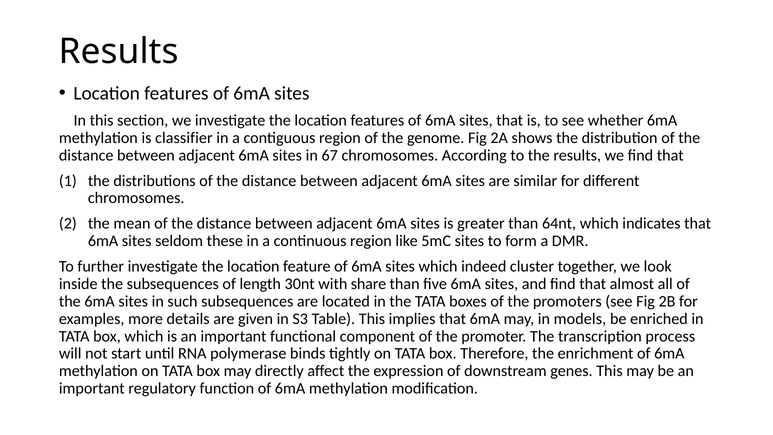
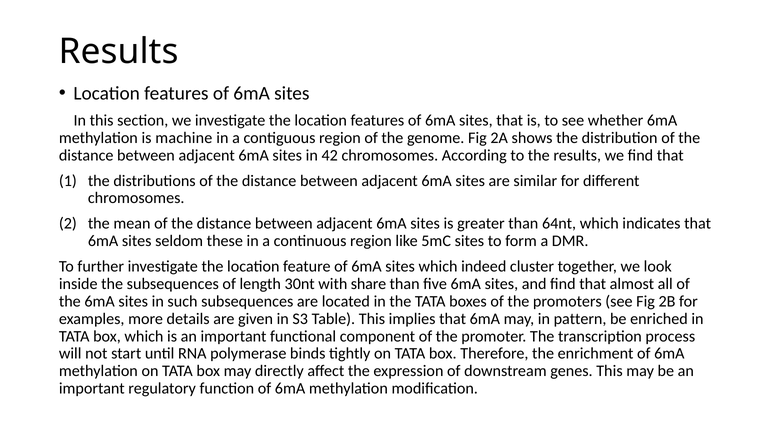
classifier: classifier -> machine
67: 67 -> 42
models: models -> pattern
